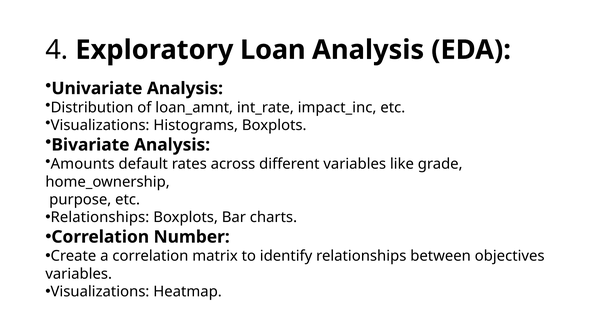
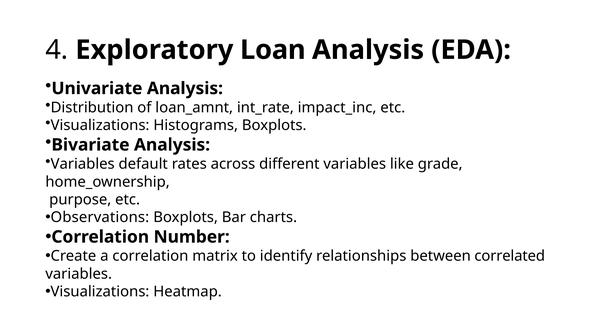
Amounts at (83, 164): Amounts -> Variables
Relationships at (100, 218): Relationships -> Observations
objectives: objectives -> correlated
